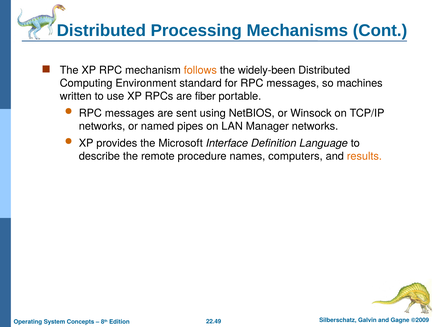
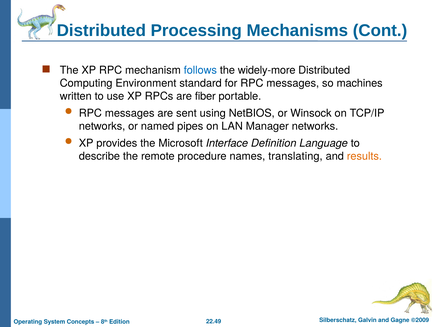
follows colour: orange -> blue
widely-been: widely-been -> widely-more
computers: computers -> translating
